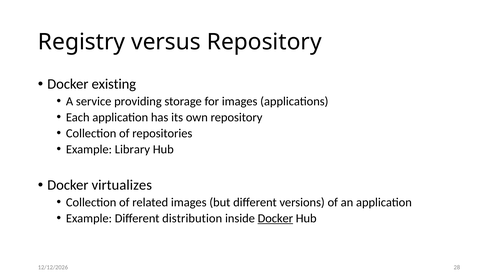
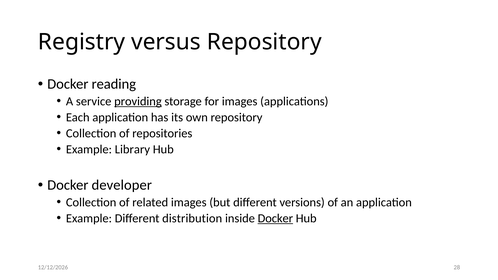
existing: existing -> reading
providing underline: none -> present
virtualizes: virtualizes -> developer
